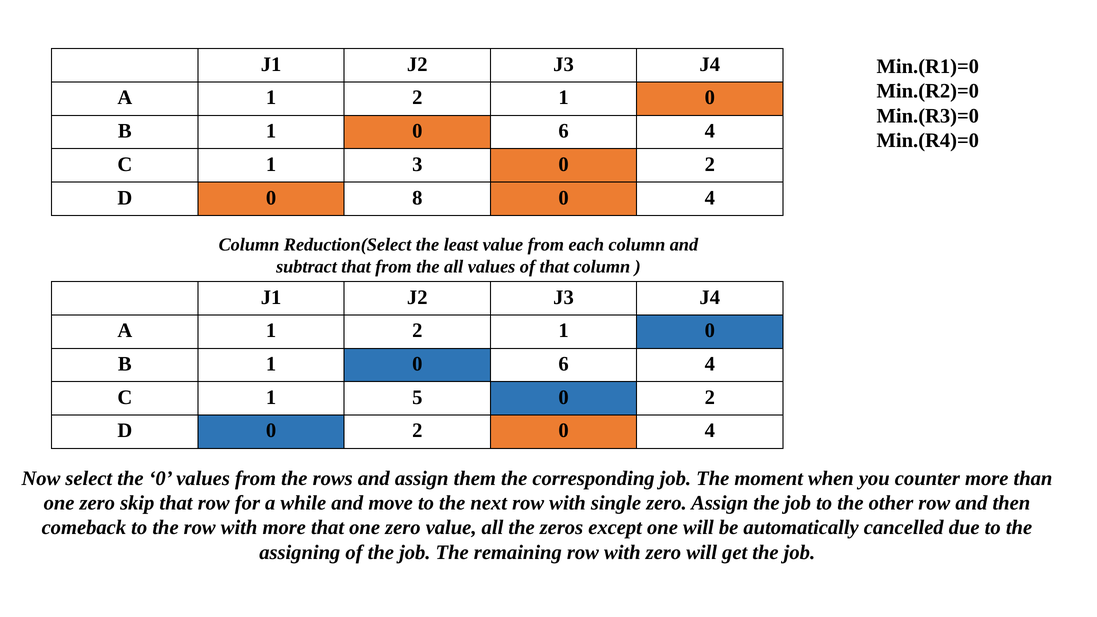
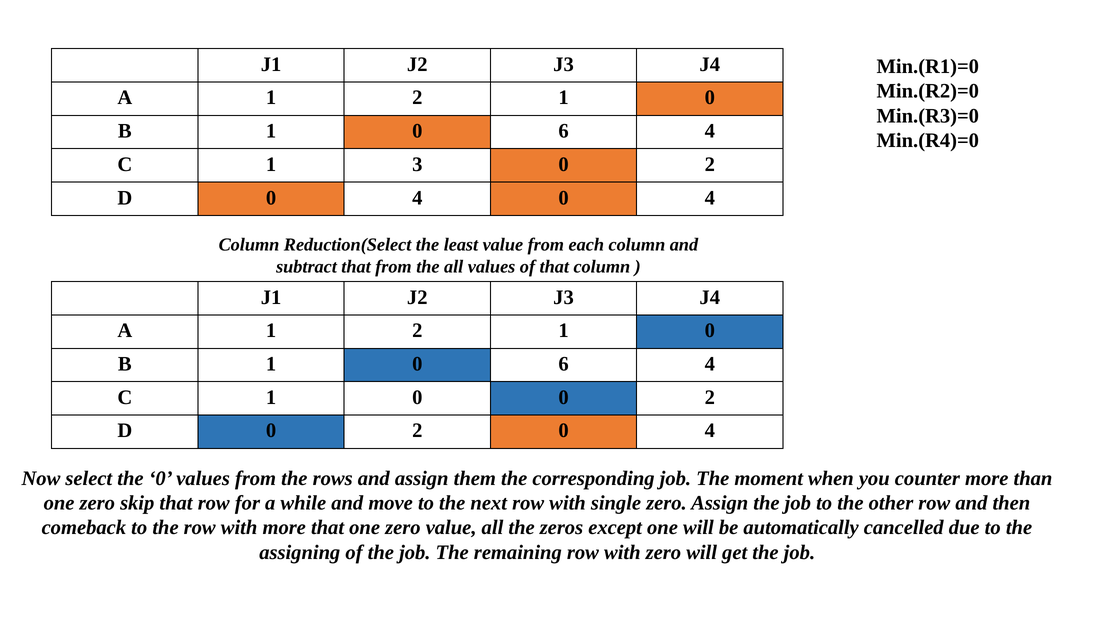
D 0 8: 8 -> 4
C 1 5: 5 -> 0
